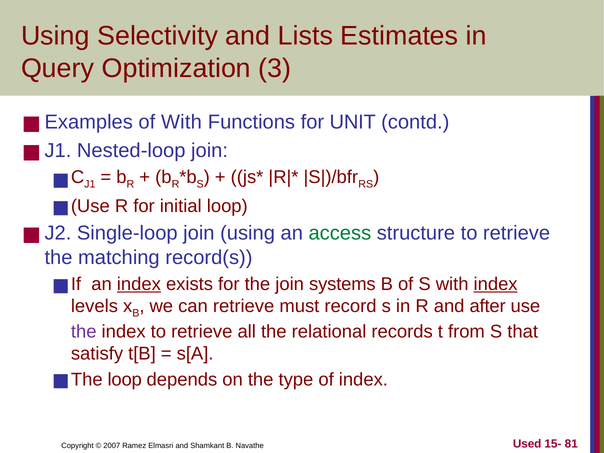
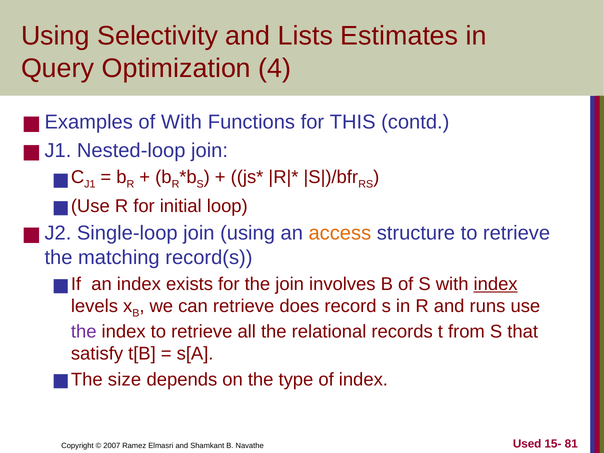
3: 3 -> 4
UNIT: UNIT -> THIS
access colour: green -> orange
index at (139, 284) underline: present -> none
systems: systems -> involves
must: must -> does
after: after -> runs
loop at (125, 379): loop -> size
